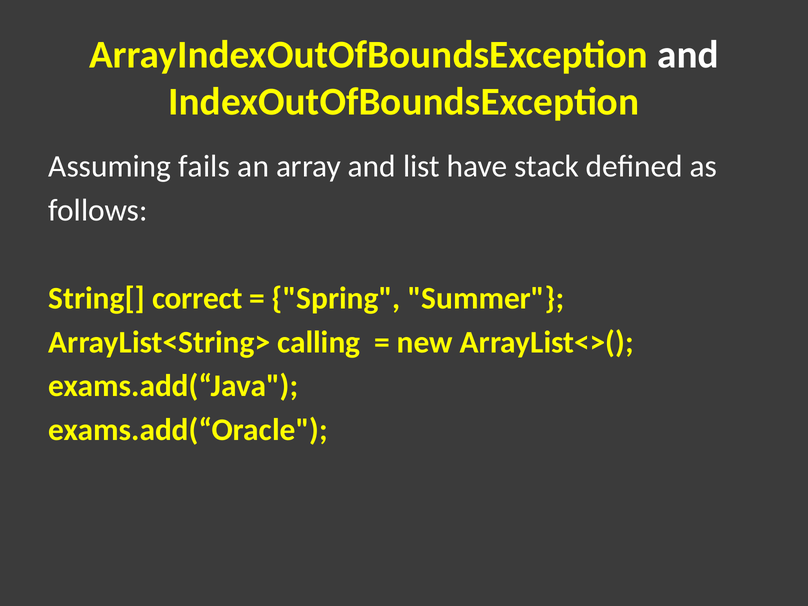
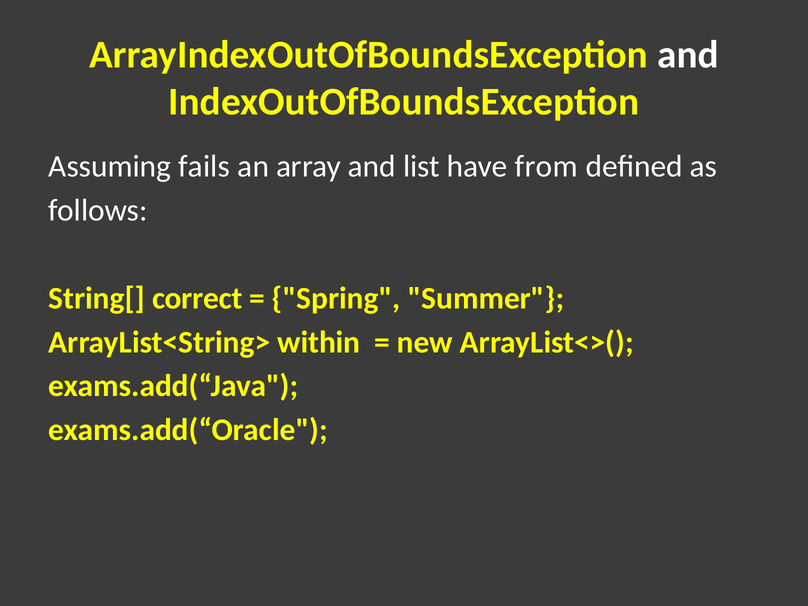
stack: stack -> from
calling: calling -> within
